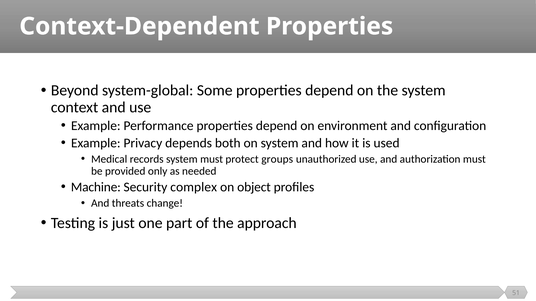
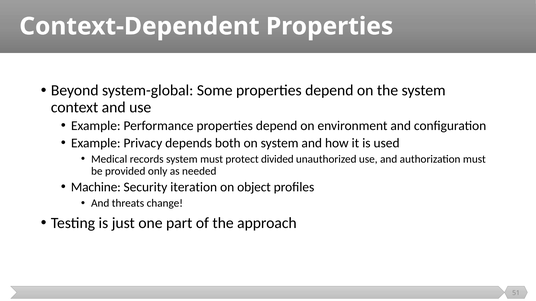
groups: groups -> divided
complex: complex -> iteration
